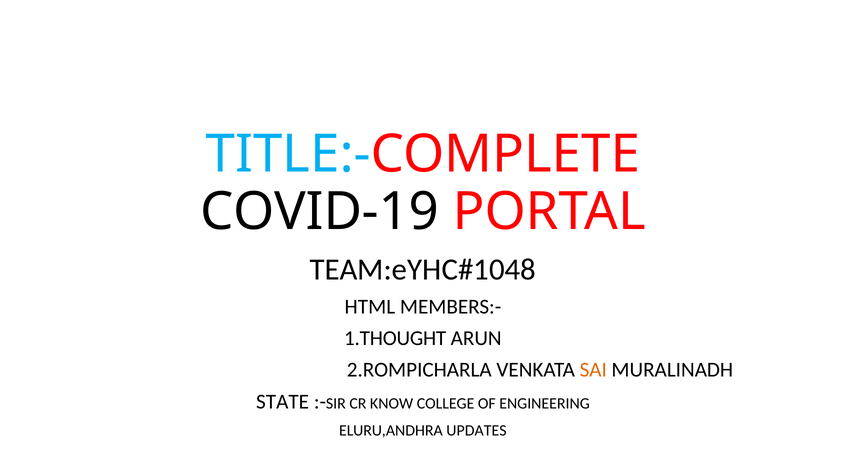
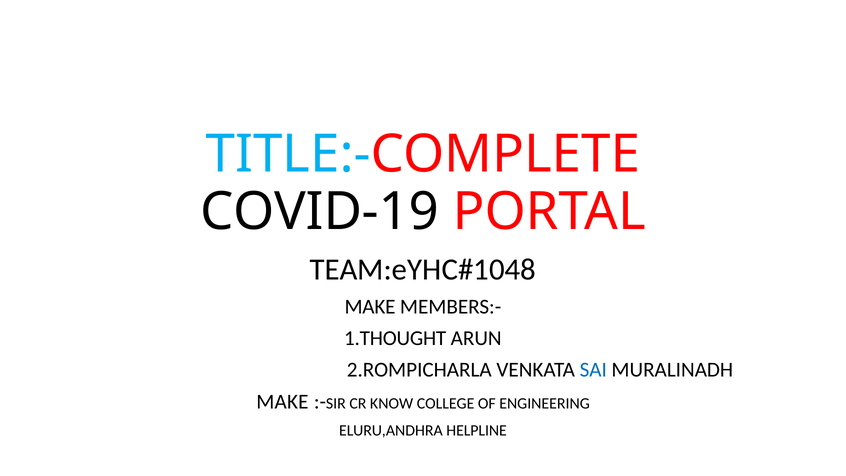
HTML at (370, 307): HTML -> MAKE
SAI colour: orange -> blue
STATE at (283, 402): STATE -> MAKE
UPDATES: UPDATES -> HELPLINE
